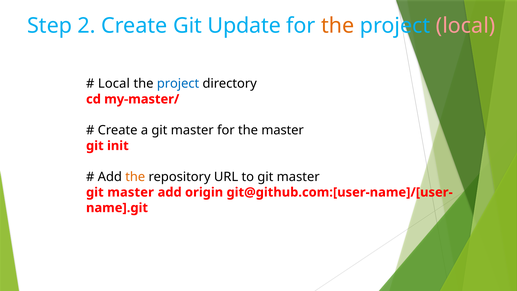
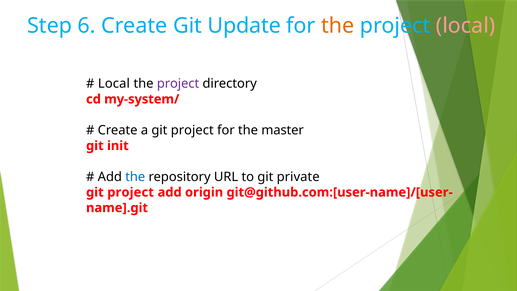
2: 2 -> 6
project at (178, 84) colour: blue -> purple
my-master/: my-master/ -> my-system/
a git master: master -> project
the at (135, 177) colour: orange -> blue
to git master: master -> private
master at (131, 192): master -> project
